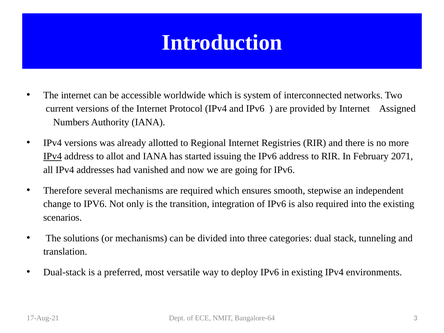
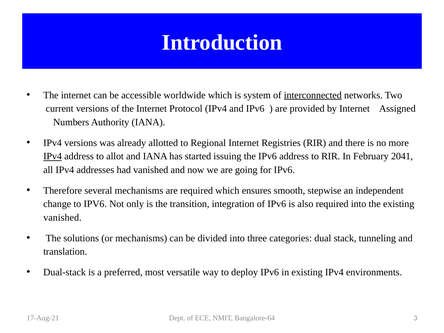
interconnected underline: none -> present
2071: 2071 -> 2041
scenarios at (63, 218): scenarios -> vanished
